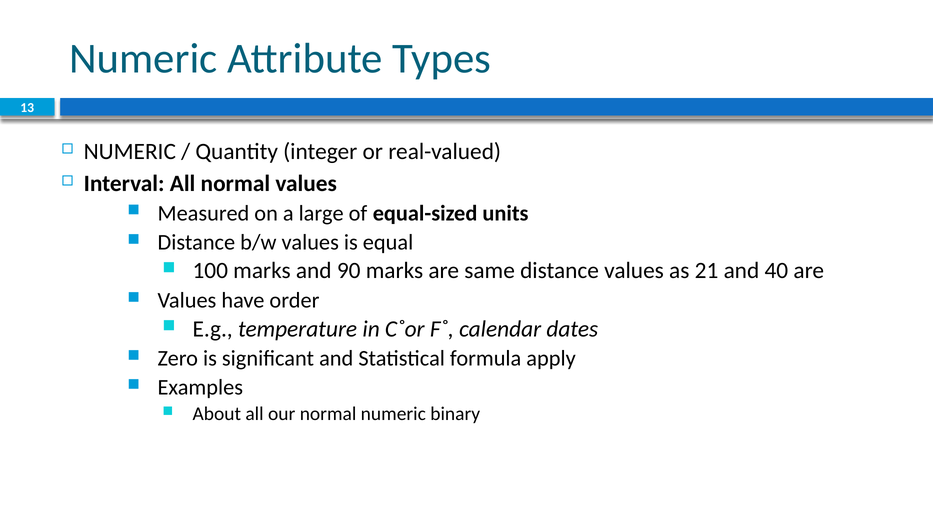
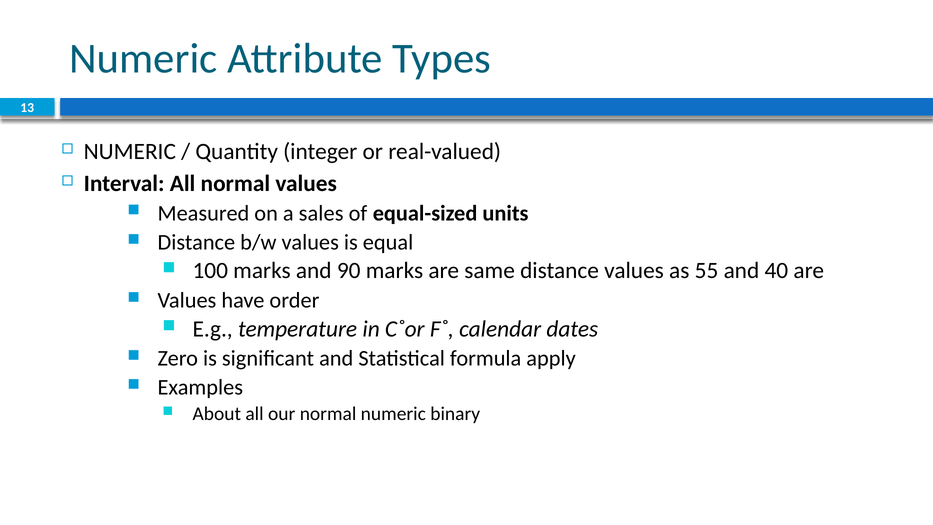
large: large -> sales
21: 21 -> 55
